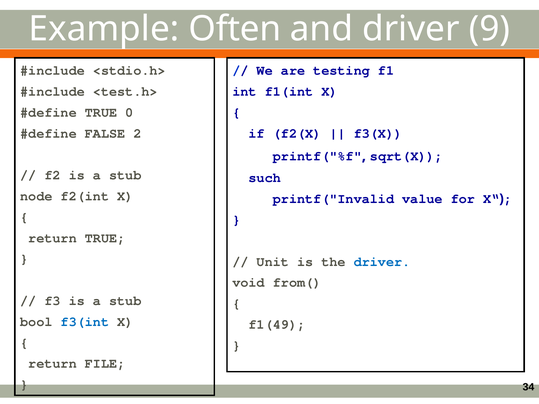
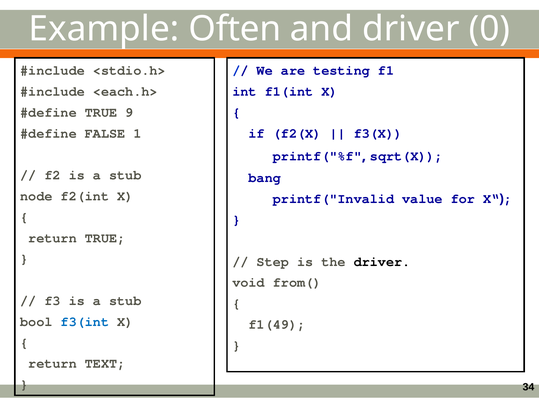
9: 9 -> 0
<test.h>: <test.h> -> <each.h>
0: 0 -> 9
2: 2 -> 1
such: such -> bang
Unit: Unit -> Step
driver at (382, 262) colour: blue -> black
FILE: FILE -> TEXT
